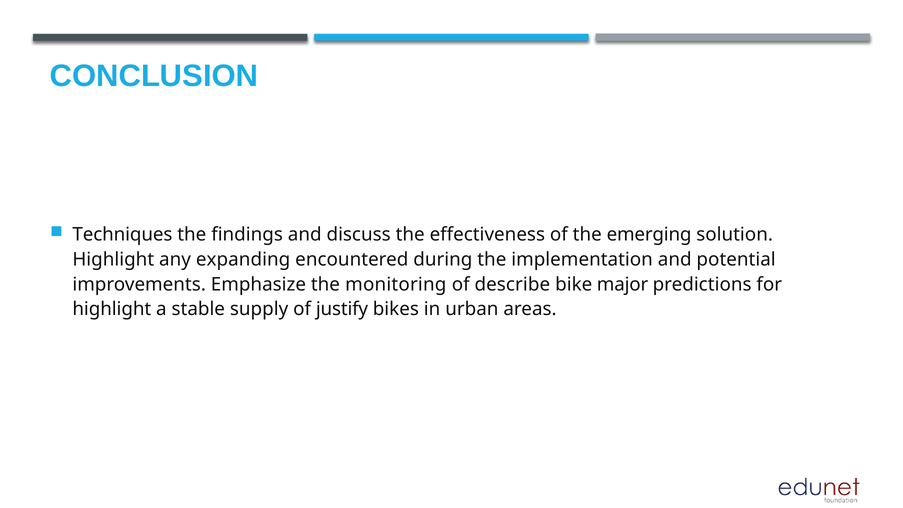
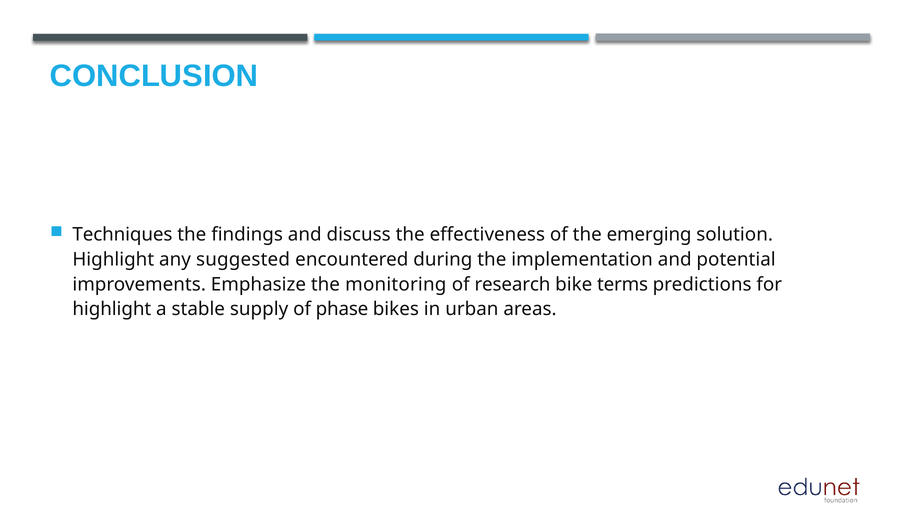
expanding: expanding -> suggested
describe: describe -> research
major: major -> terms
justify: justify -> phase
